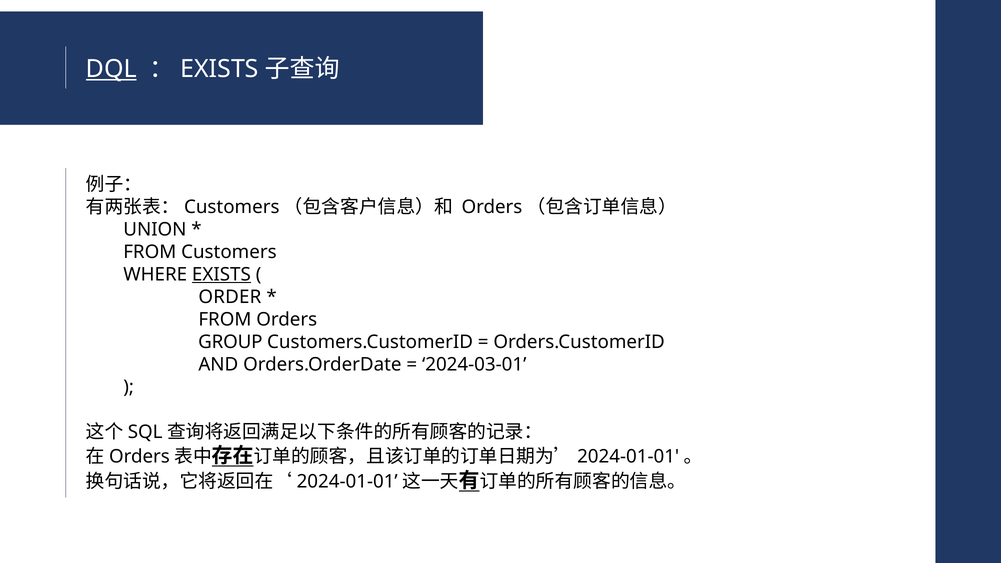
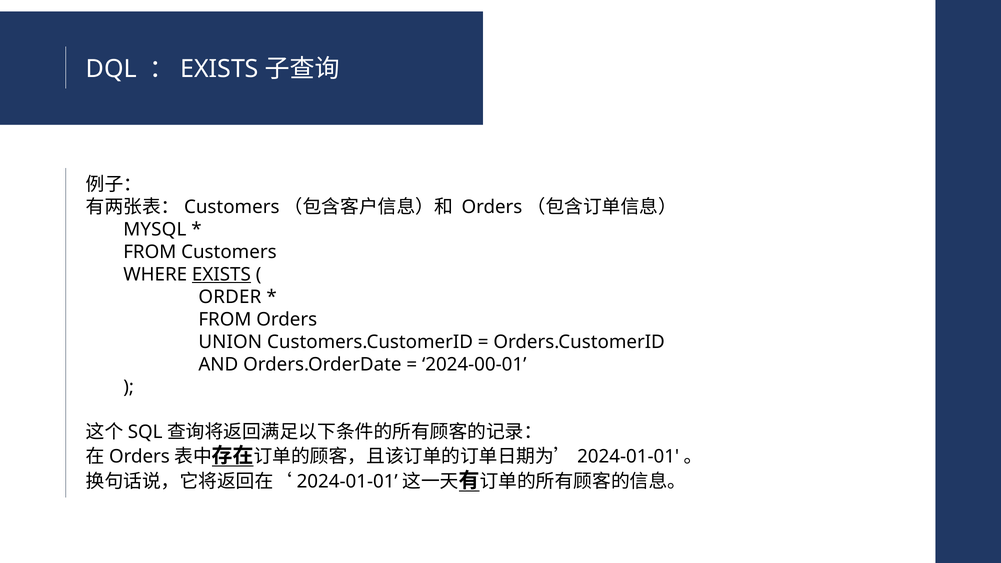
DQL underline: present -> none
UNION: UNION -> MYSQL
GROUP: GROUP -> UNION
2024-03-01: 2024-03-01 -> 2024-00-01
